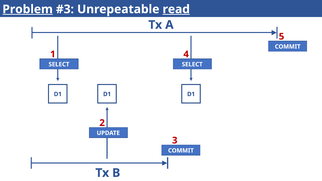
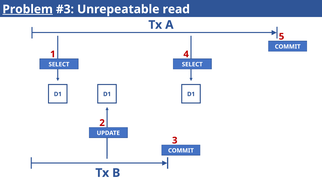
read underline: present -> none
